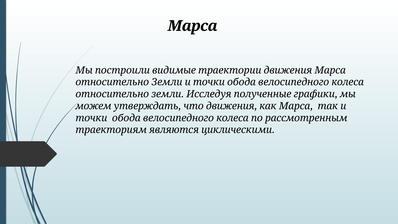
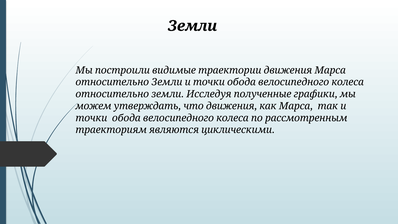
Марса: Марса -> Земли
